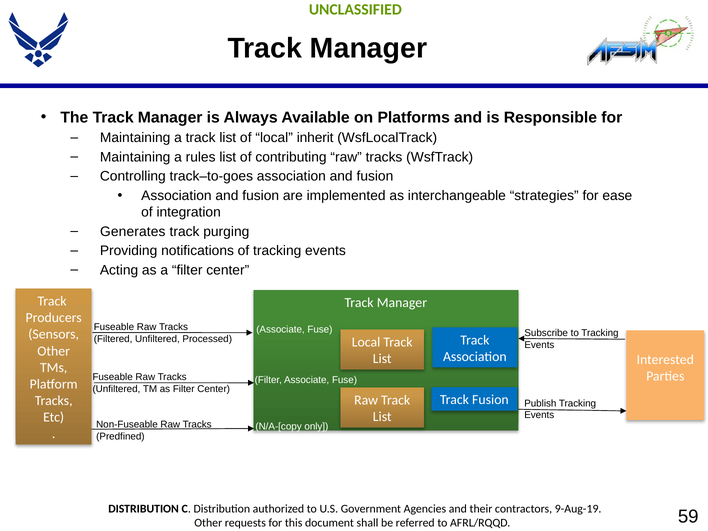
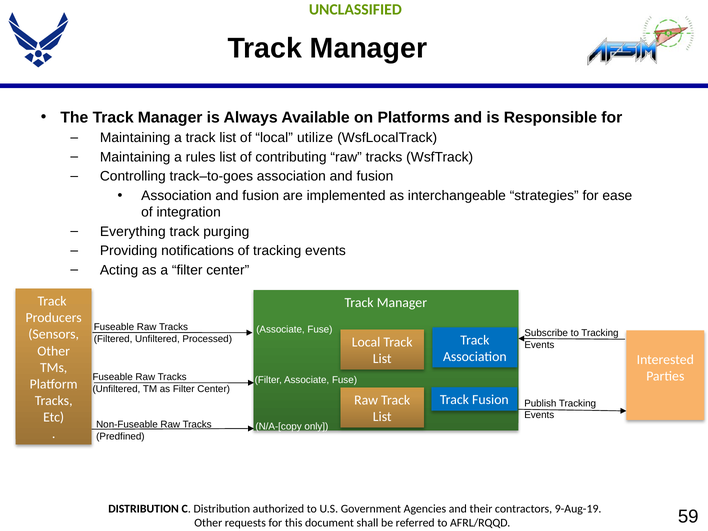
inherit: inherit -> utilize
Generates: Generates -> Everything
